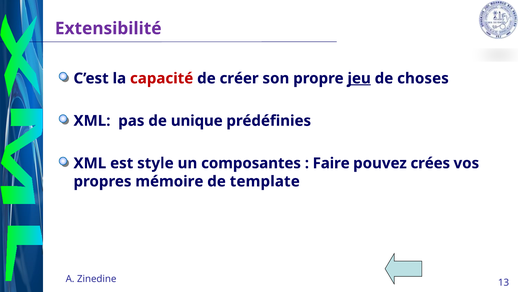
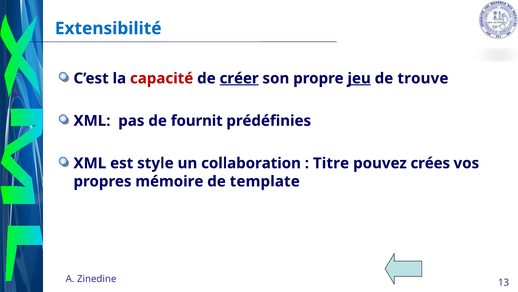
Extensibilité colour: purple -> blue
créer underline: none -> present
choses: choses -> trouve
unique: unique -> fournit
composantes: composantes -> collaboration
Faire: Faire -> Titre
